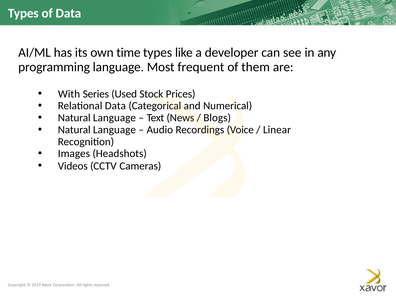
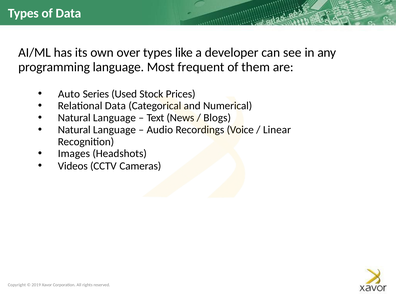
time: time -> over
With: With -> Auto
